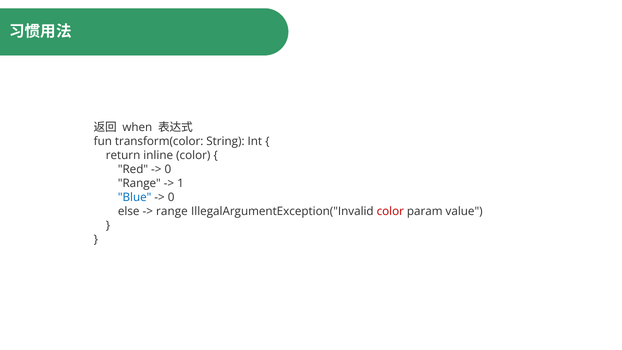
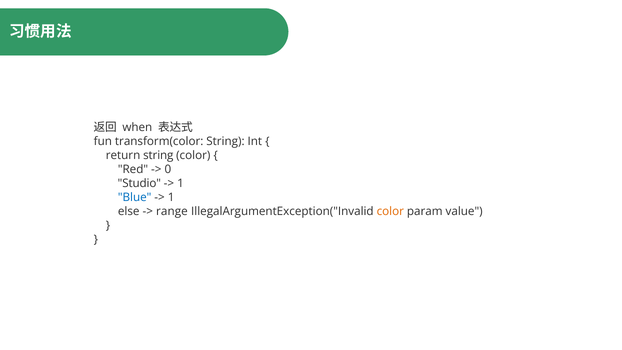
return inline: inline -> string
Range at (139, 183): Range -> Studio
0 at (171, 197): 0 -> 1
color at (390, 211) colour: red -> orange
